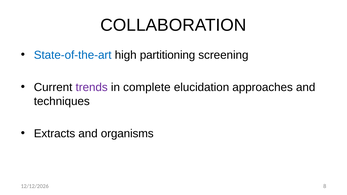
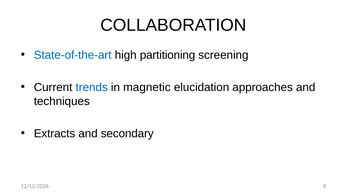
trends colour: purple -> blue
complete: complete -> magnetic
organisms: organisms -> secondary
